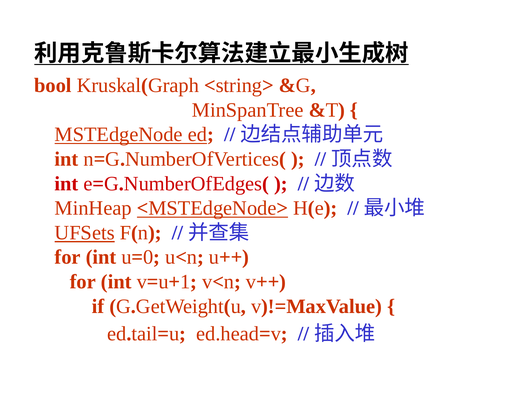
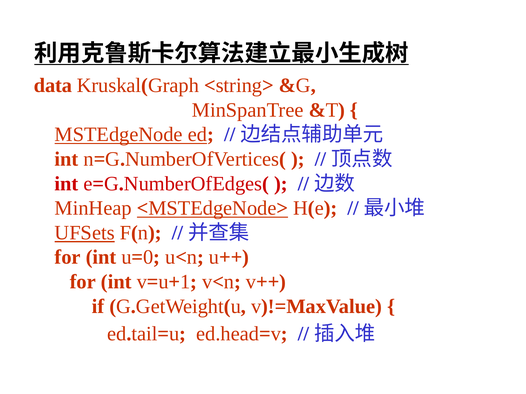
bool: bool -> data
